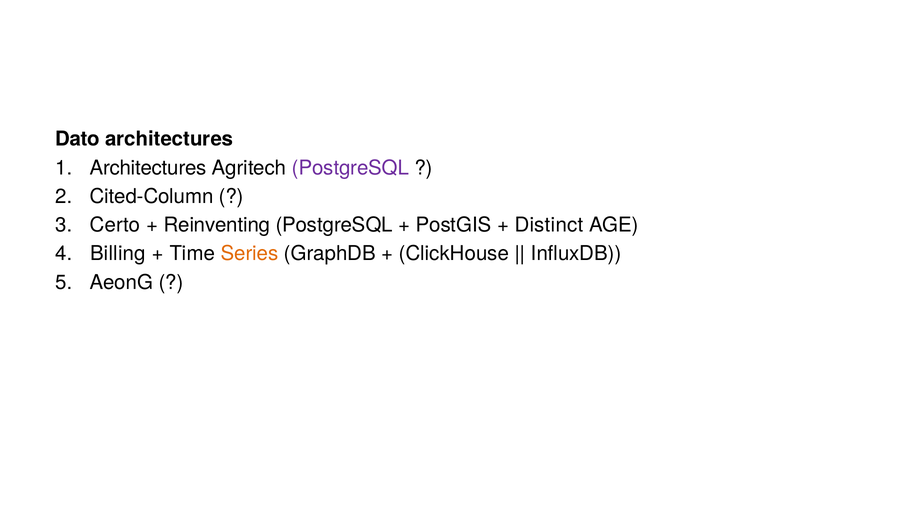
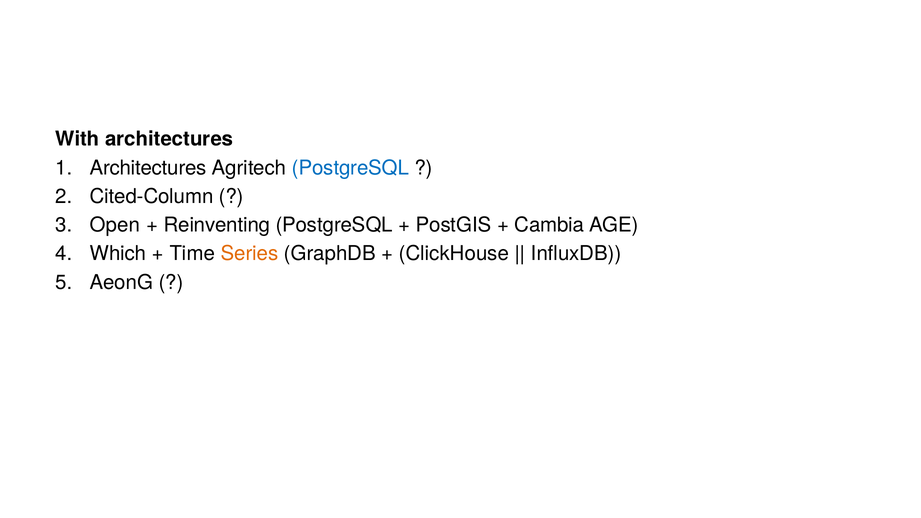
Dato: Dato -> With
PostgreSQL at (350, 168) colour: purple -> blue
Certo: Certo -> Open
Distinct: Distinct -> Cambia
Billing: Billing -> Which
